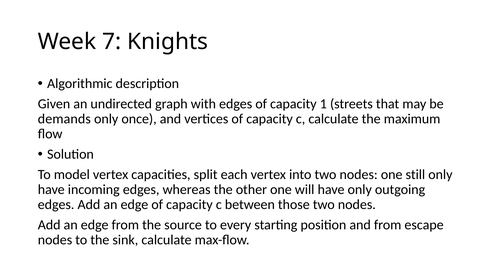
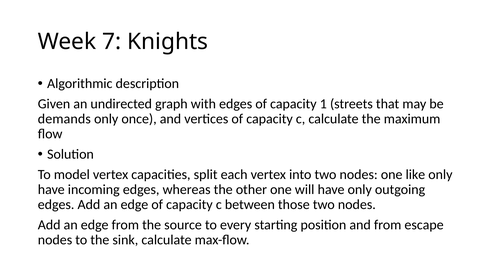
still: still -> like
